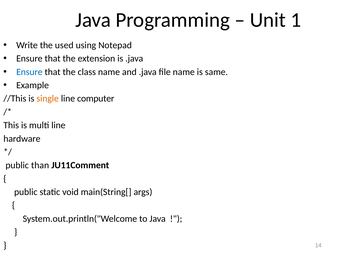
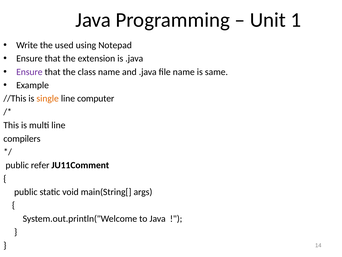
Ensure at (29, 72) colour: blue -> purple
hardware: hardware -> compilers
than: than -> refer
